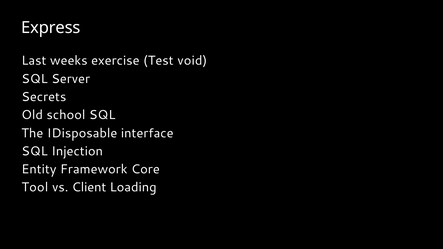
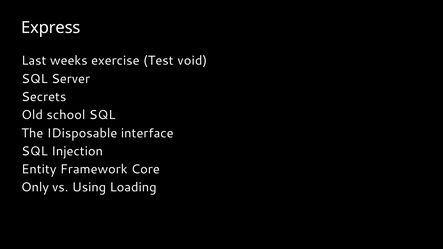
Tool: Tool -> Only
Client: Client -> Using
